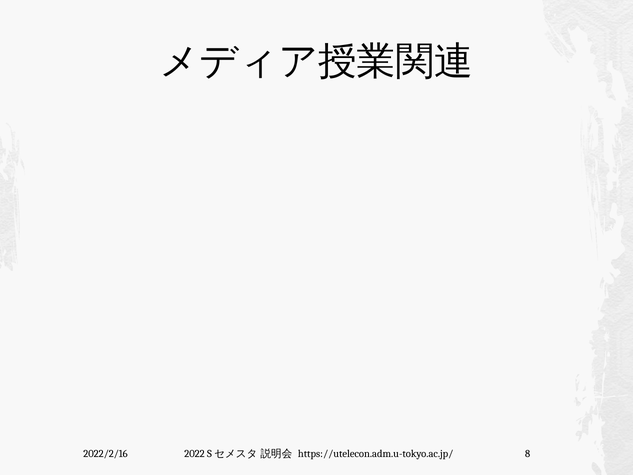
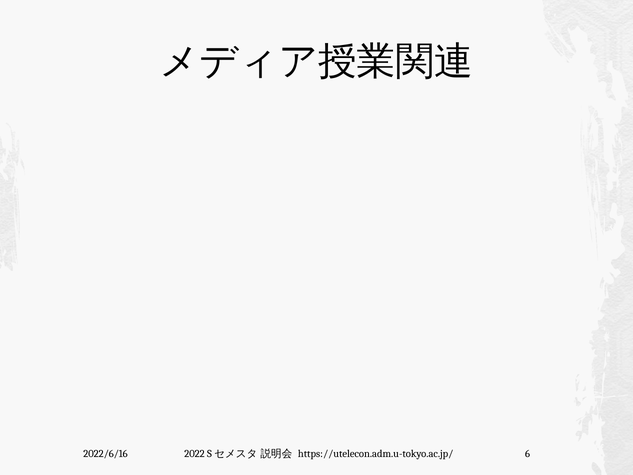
2022/2/16: 2022/2/16 -> 2022/6/16
8: 8 -> 6
